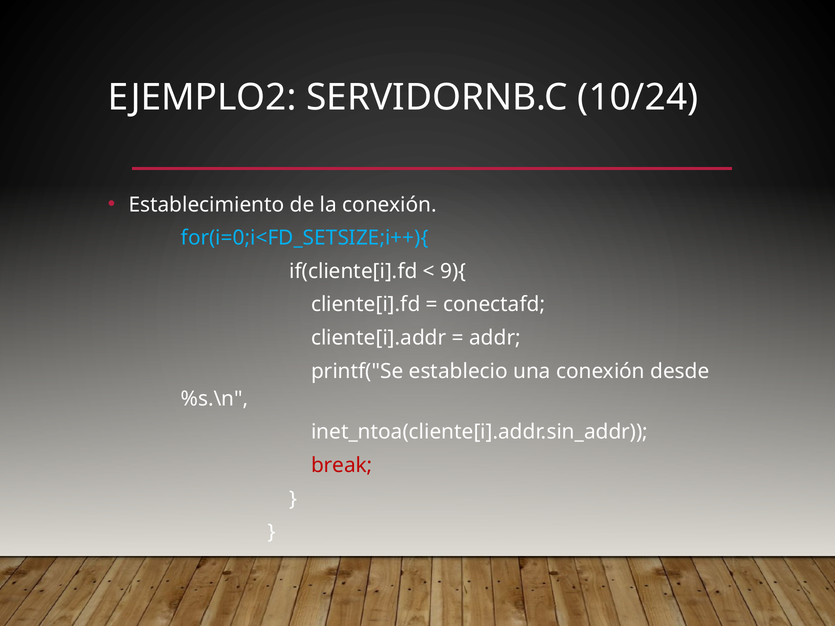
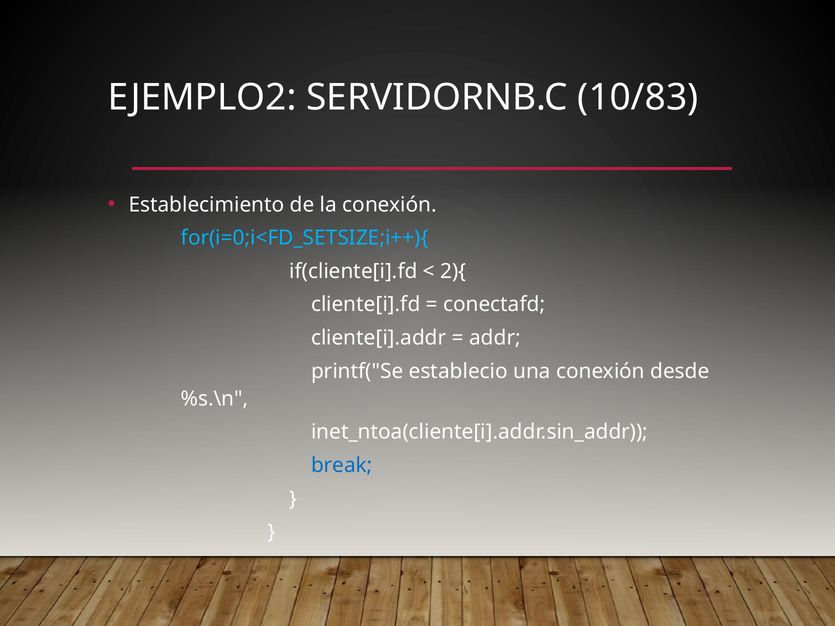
10/24: 10/24 -> 10/83
9){: 9){ -> 2){
break colour: red -> blue
